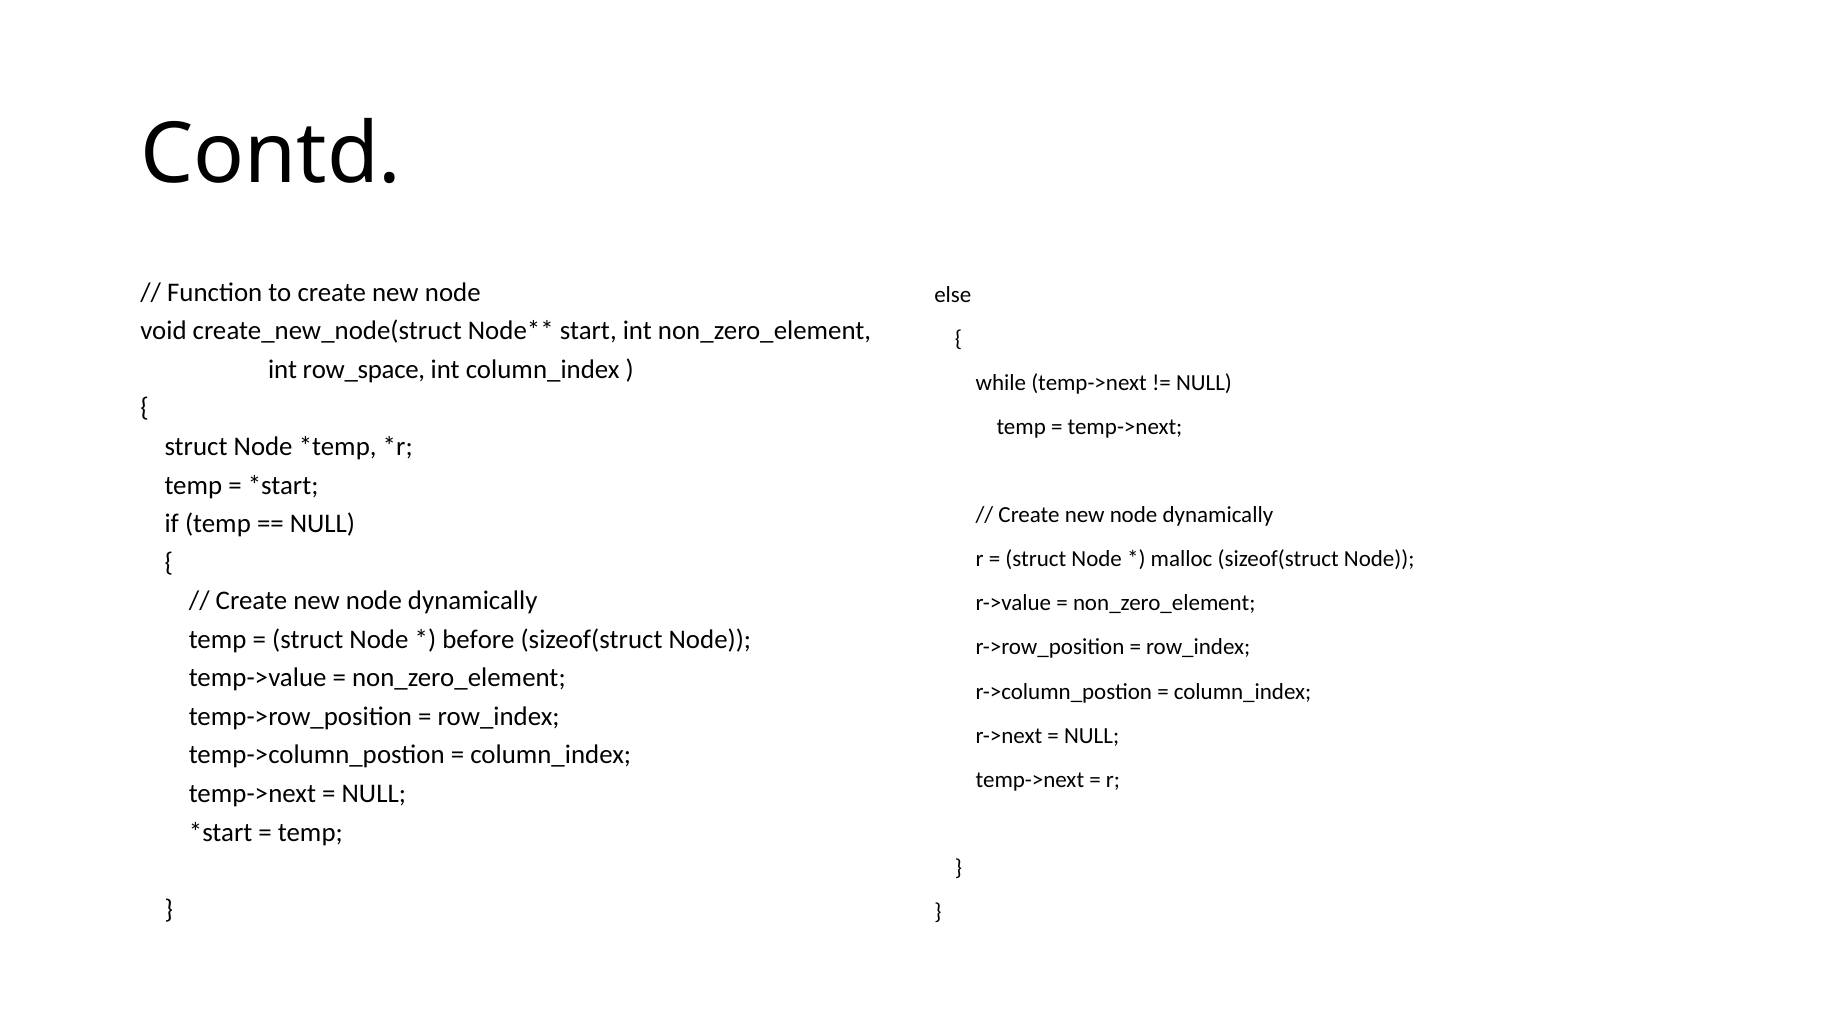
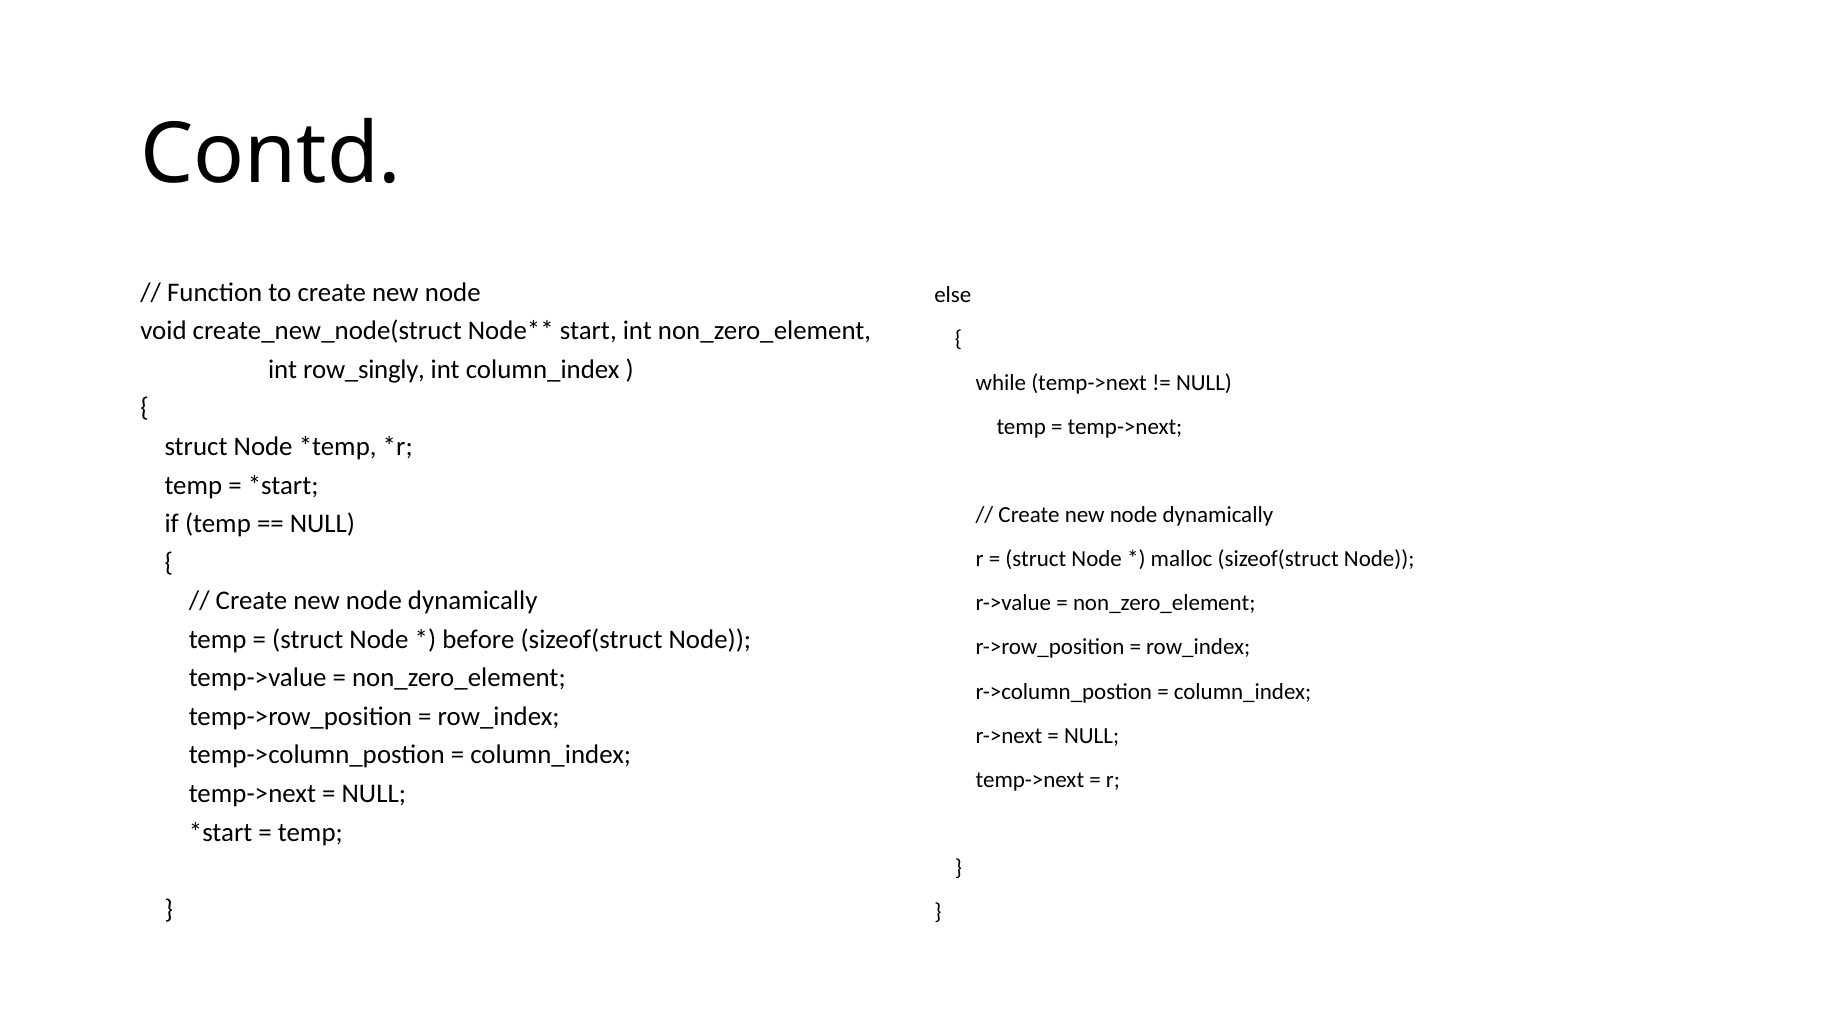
row_space: row_space -> row_singly
